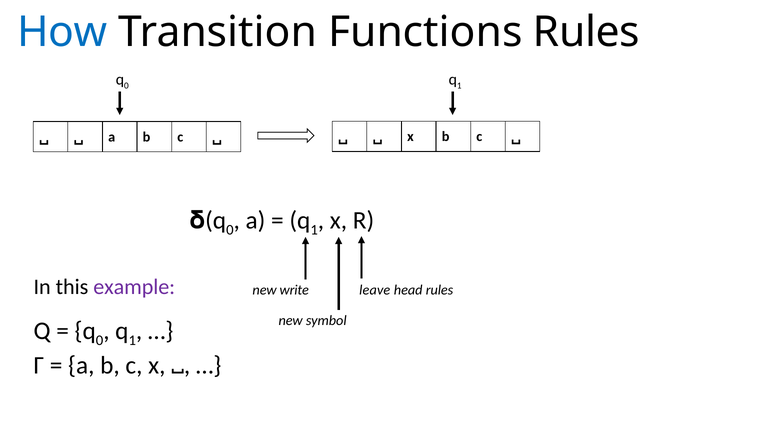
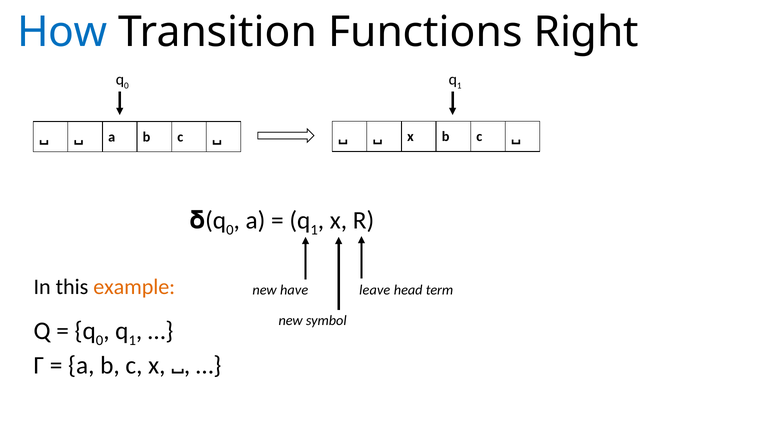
Functions Rules: Rules -> Right
example colour: purple -> orange
write: write -> have
head rules: rules -> term
